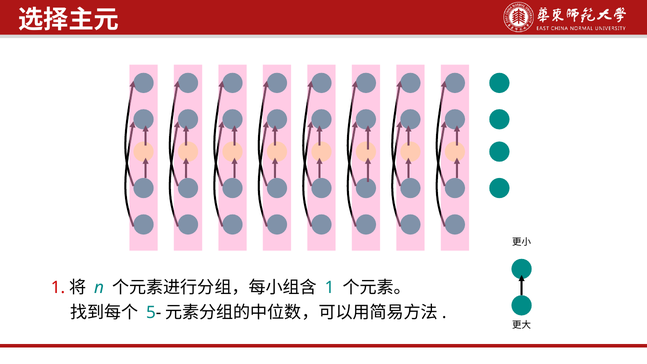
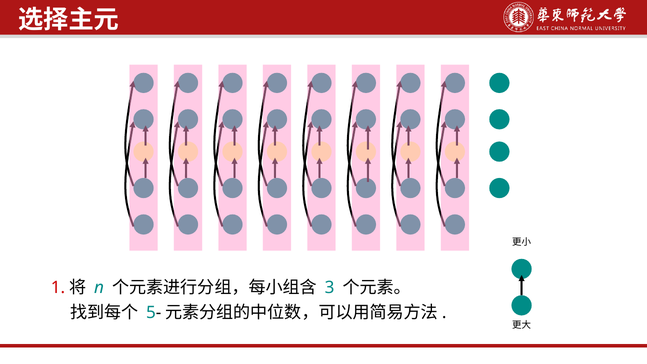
1 at (330, 287): 1 -> 3
